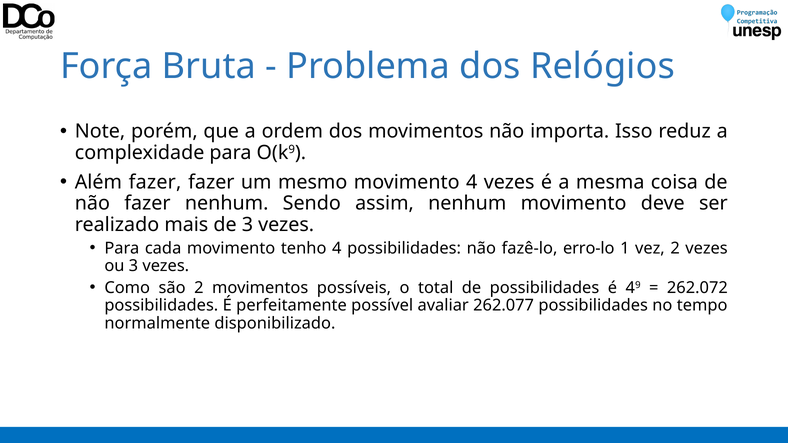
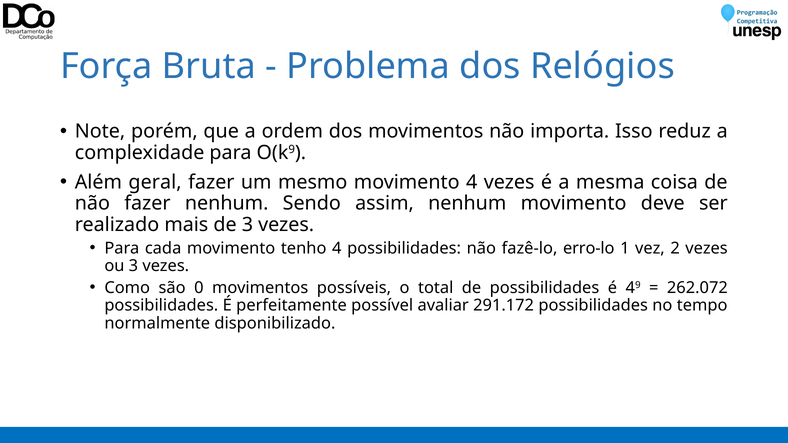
Além fazer: fazer -> geral
são 2: 2 -> 0
262.077: 262.077 -> 291.172
